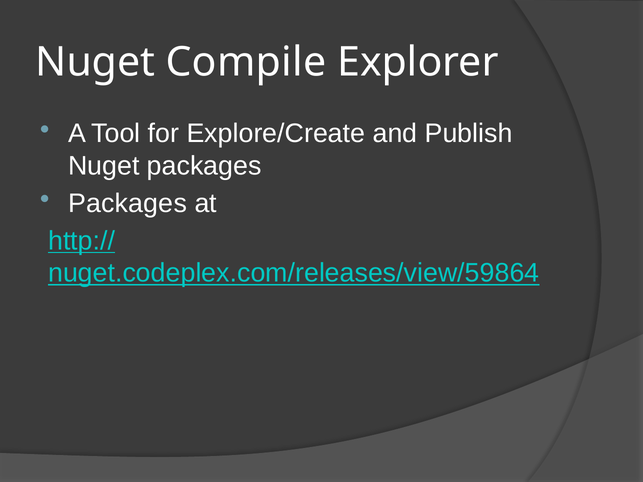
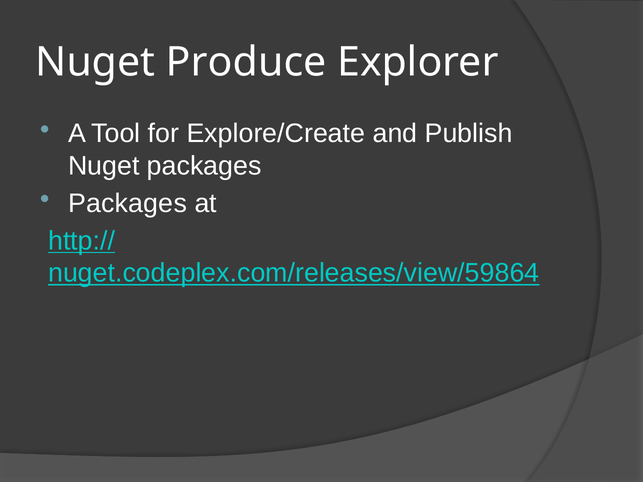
Compile: Compile -> Produce
